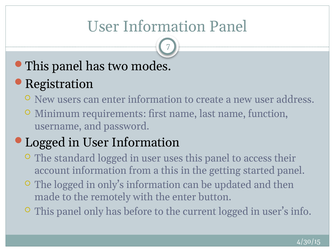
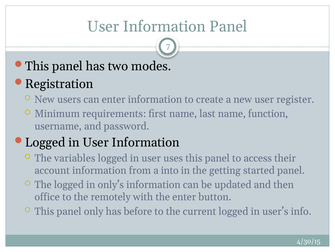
address: address -> register
standard: standard -> variables
a this: this -> into
made: made -> office
